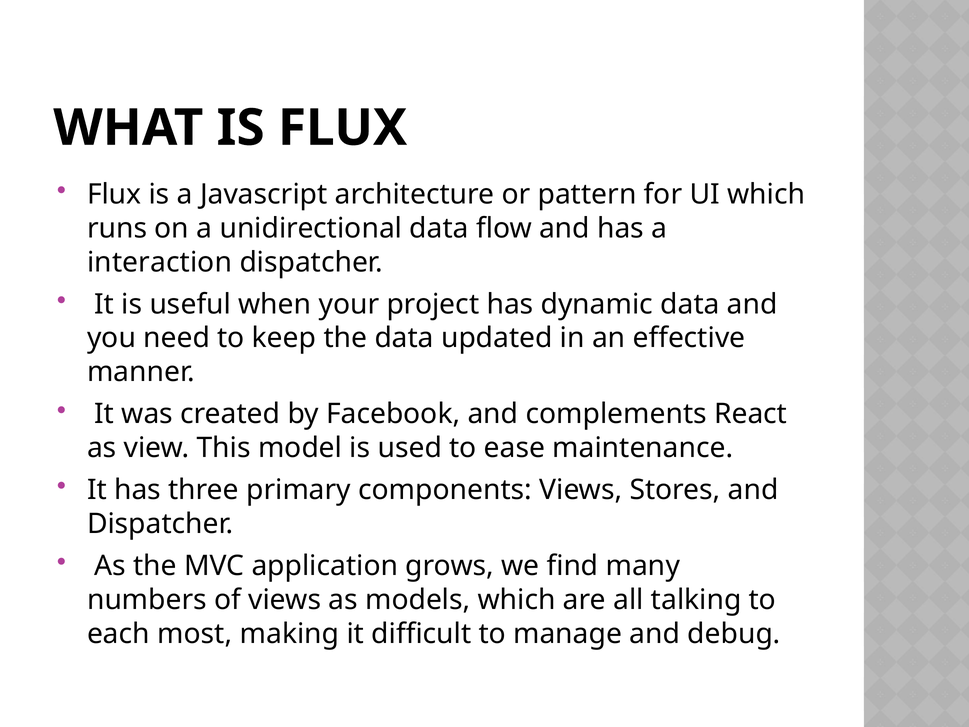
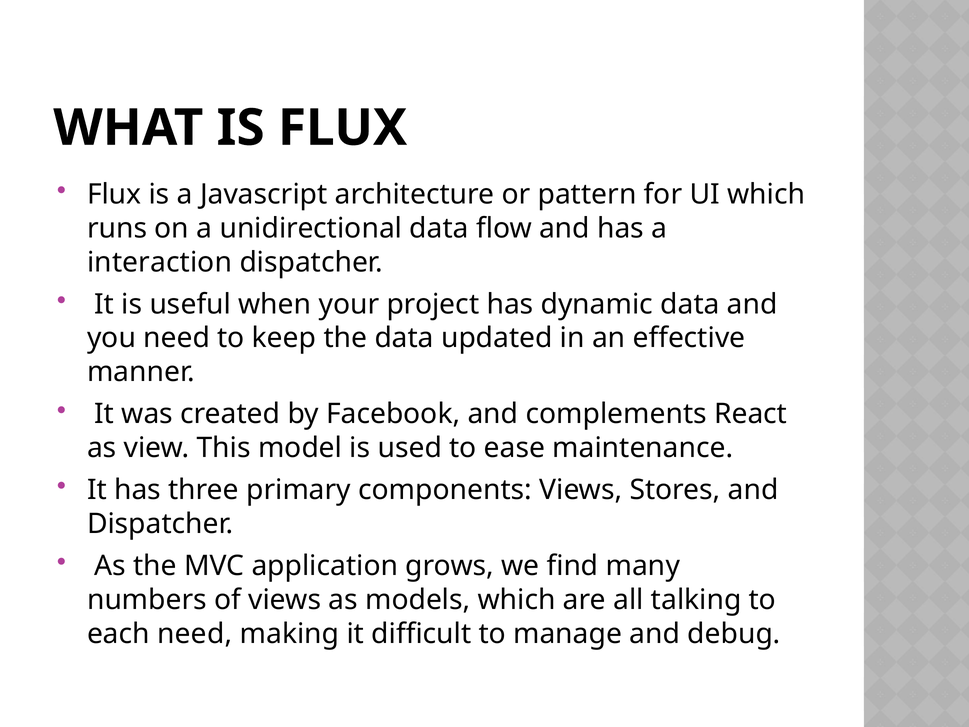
each most: most -> need
